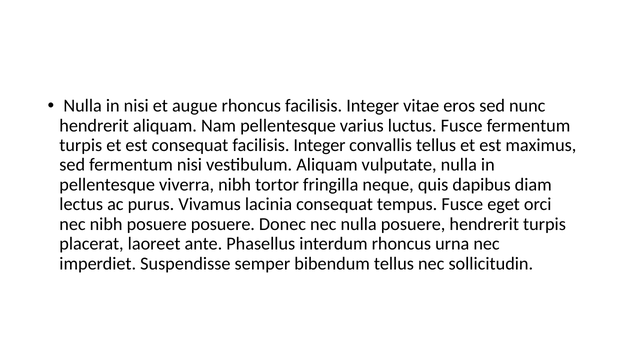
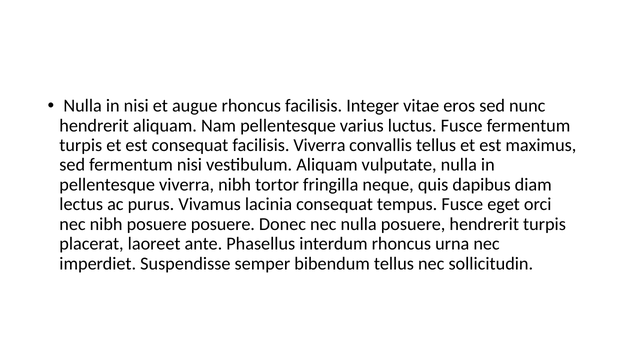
consequat facilisis Integer: Integer -> Viverra
